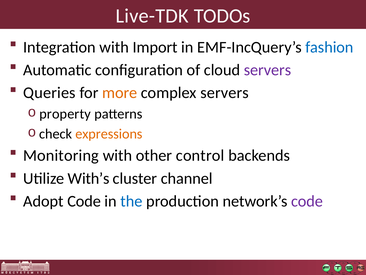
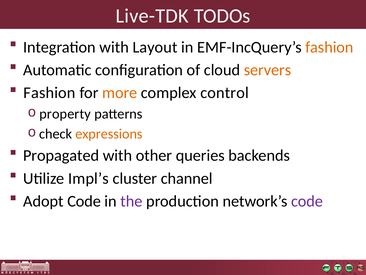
Import: Import -> Layout
fashion at (329, 47) colour: blue -> orange
servers at (268, 70) colour: purple -> orange
Queries at (49, 93): Queries -> Fashion
complex servers: servers -> control
Monitoring: Monitoring -> Propagated
control: control -> queries
With’s: With’s -> Impl’s
the colour: blue -> purple
